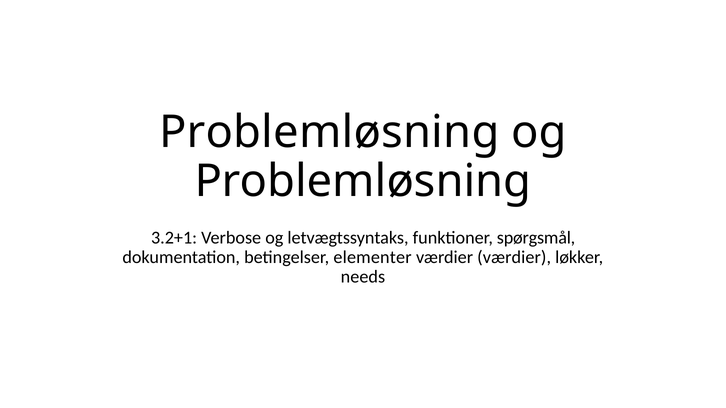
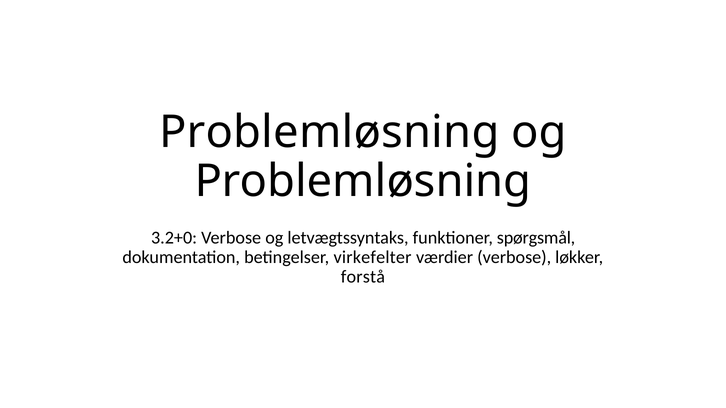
3.2+1: 3.2+1 -> 3.2+0
elementer: elementer -> virkefelter
værdier værdier: værdier -> verbose
needs: needs -> forstå
